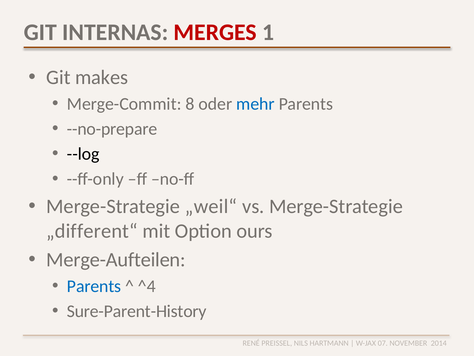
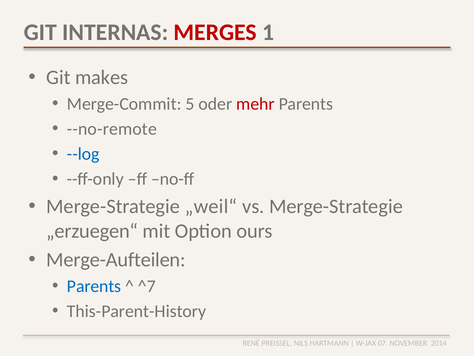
8: 8 -> 5
mehr colour: blue -> red
--no-prepare: --no-prepare -> --no-remote
--log colour: black -> blue
„different“: „different“ -> „erzuegen“
^4: ^4 -> ^7
Sure-Parent-History: Sure-Parent-History -> This-Parent-History
